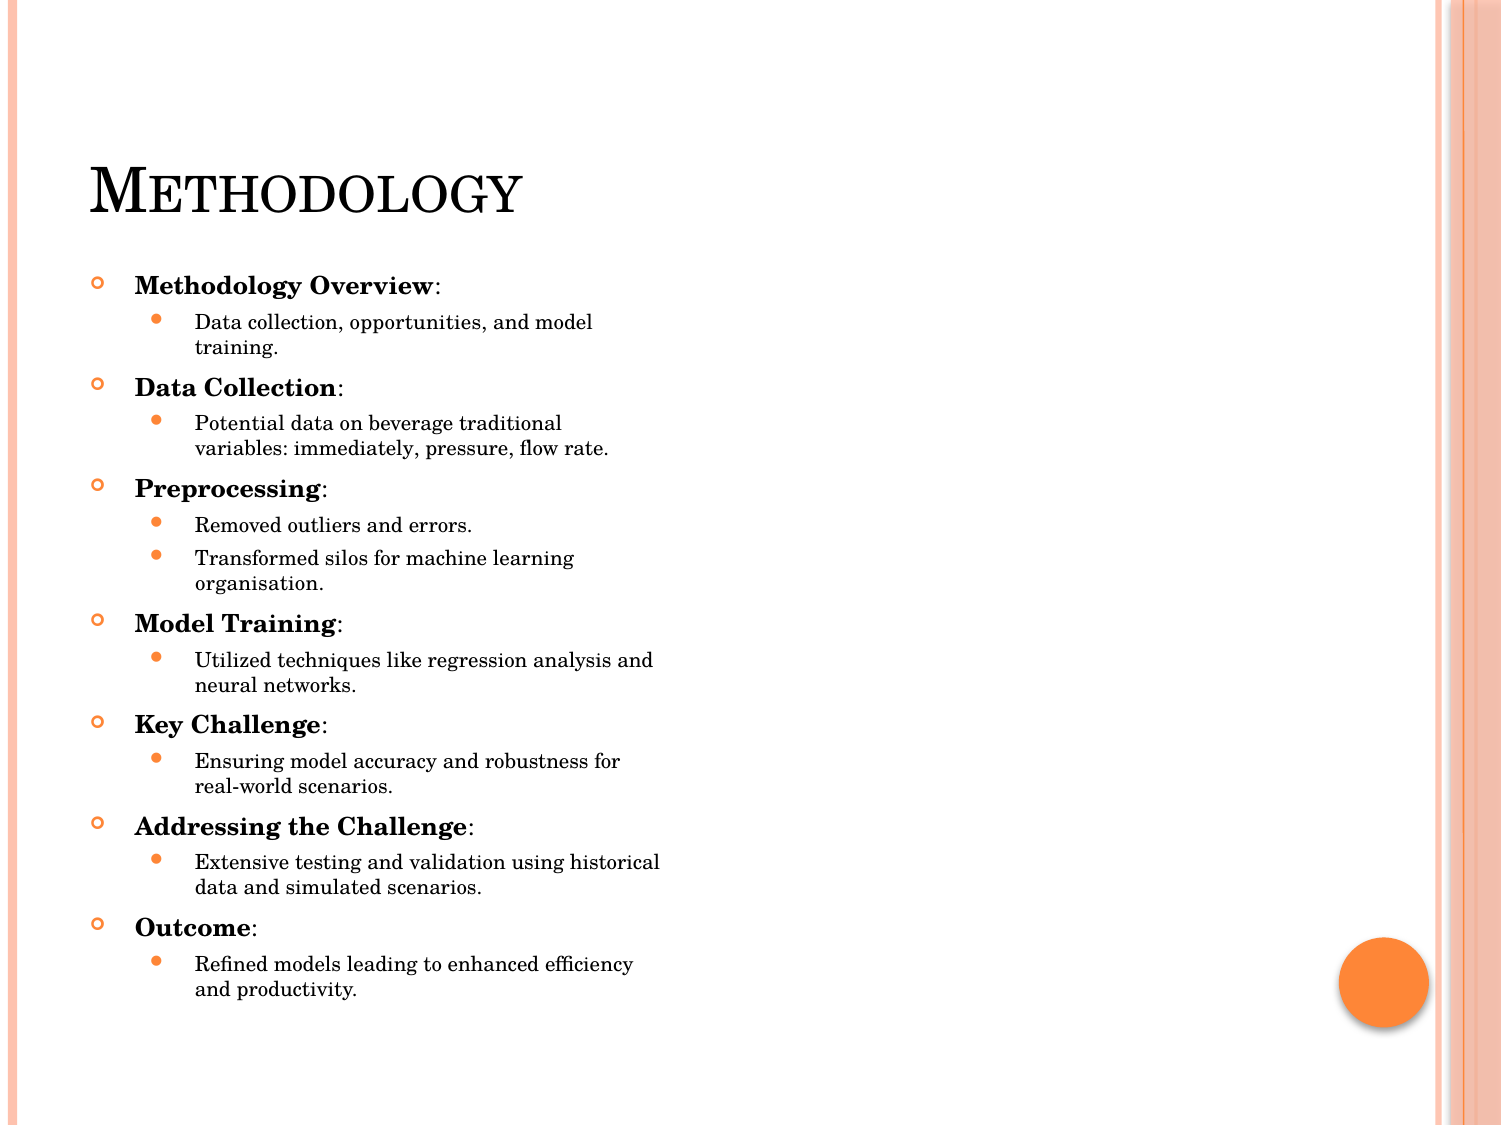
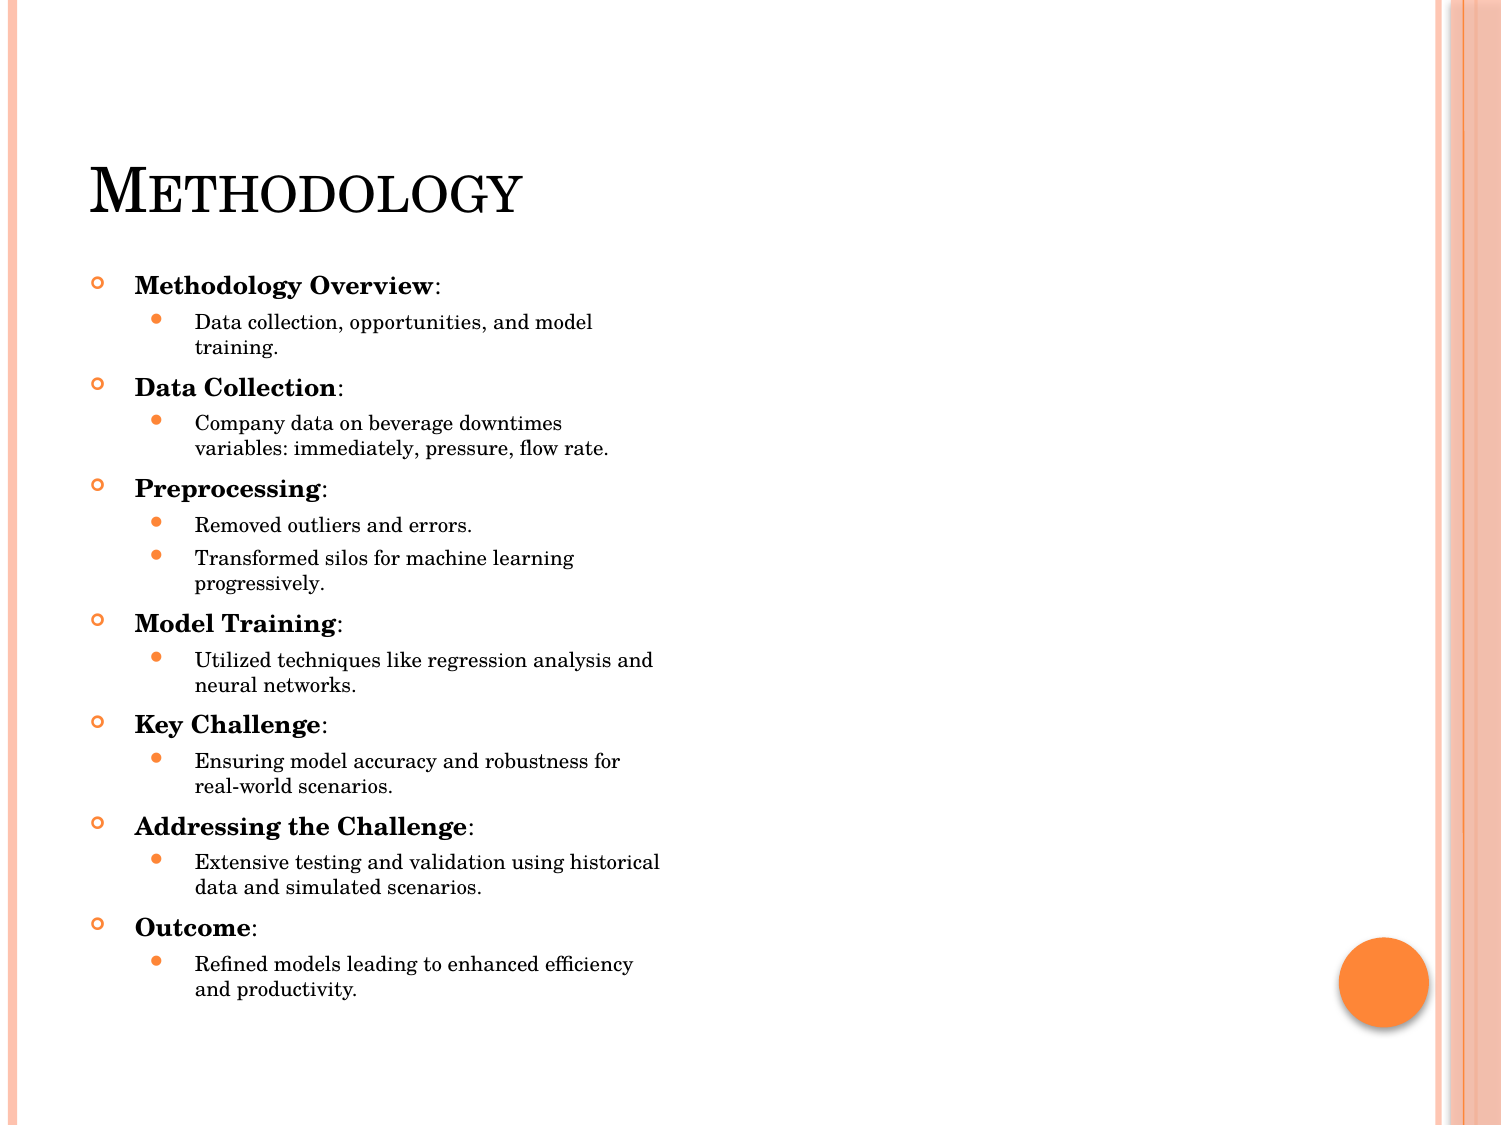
Potential: Potential -> Company
traditional: traditional -> downtimes
organisation: organisation -> progressively
